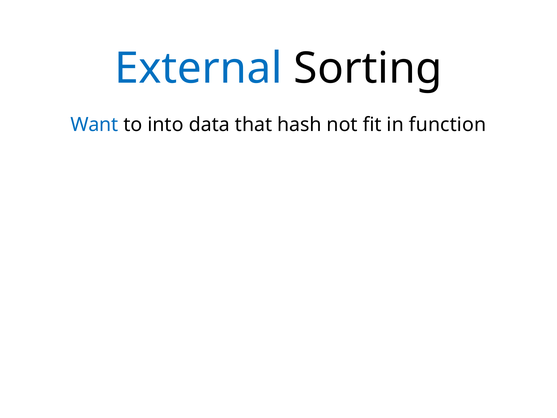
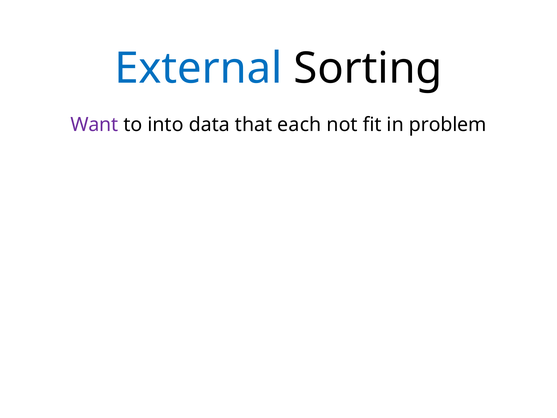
Want colour: blue -> purple
hash: hash -> each
function: function -> problem
